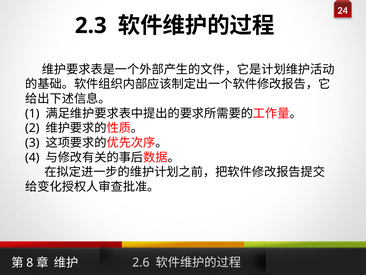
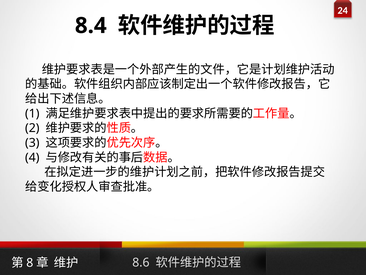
2.3: 2.3 -> 8.4
2.6: 2.6 -> 8.6
